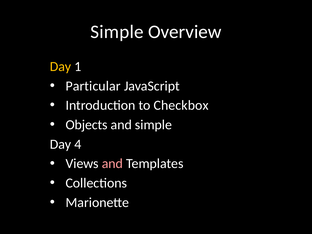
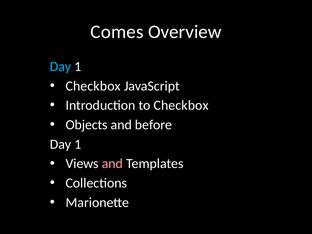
Simple at (117, 32): Simple -> Comes
Day at (61, 67) colour: yellow -> light blue
Particular at (93, 86): Particular -> Checkbox
and simple: simple -> before
4 at (78, 144): 4 -> 1
